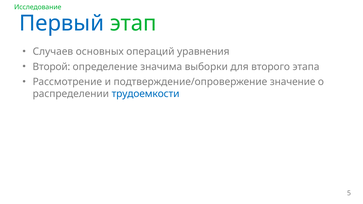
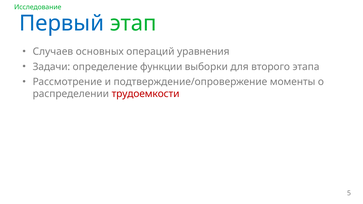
Второй: Второй -> Задачи
значима: значима -> функции
значение: значение -> моменты
трудоемкости colour: blue -> red
